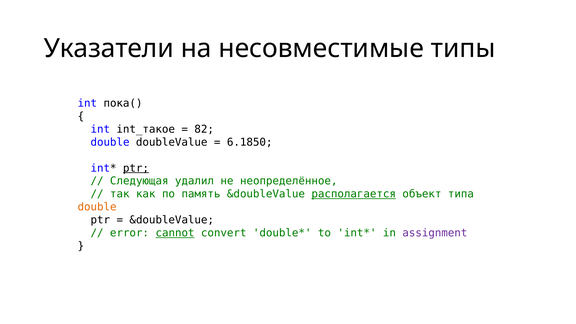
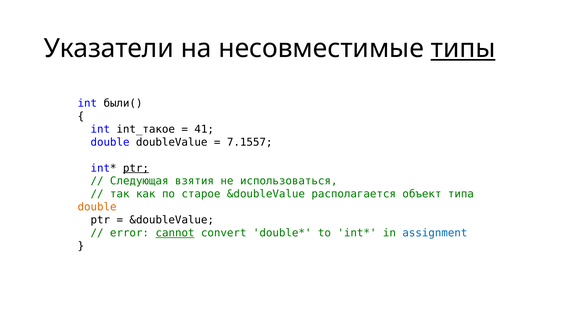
типы underline: none -> present
пока(: пока( -> были(
82: 82 -> 41
6.1850: 6.1850 -> 7.1557
удалил: удалил -> взятия
неопределённое: неопределённое -> использоваться
память: память -> старое
располагается underline: present -> none
assignment colour: purple -> blue
